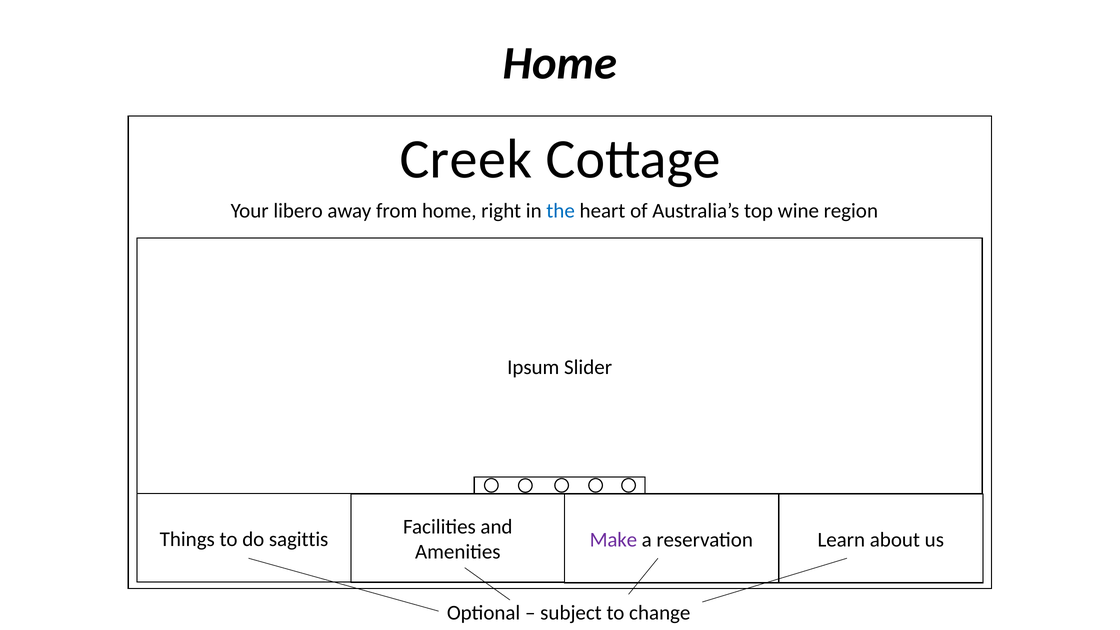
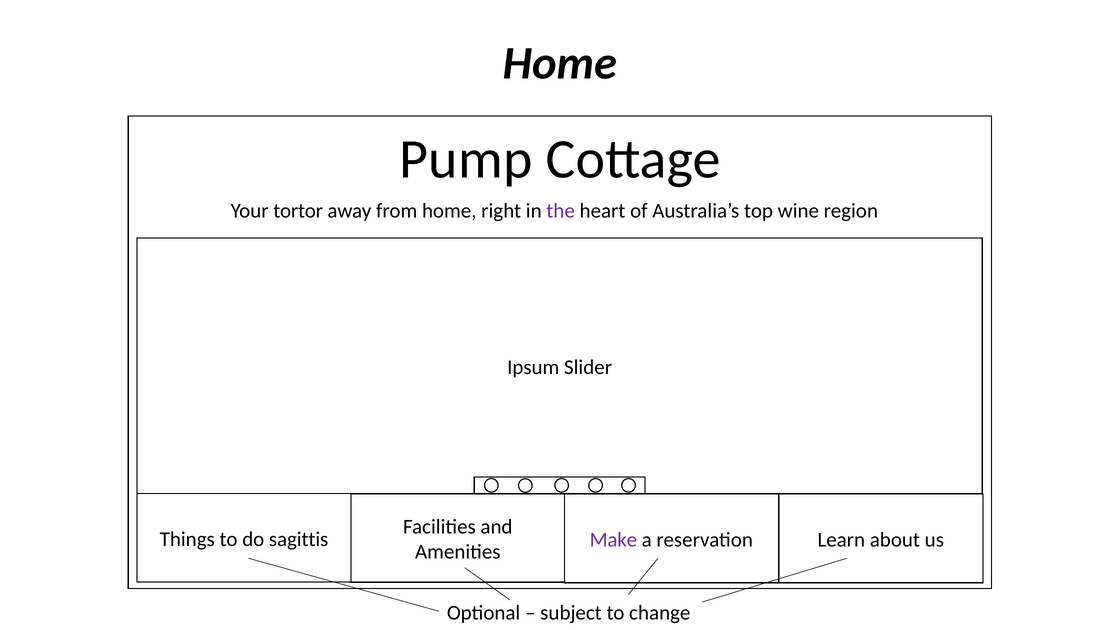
Creek: Creek -> Pump
libero: libero -> tortor
the colour: blue -> purple
